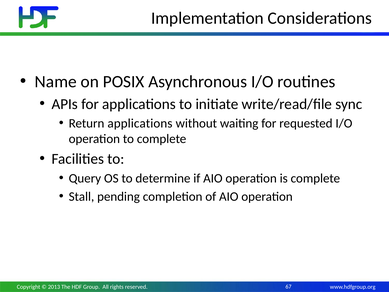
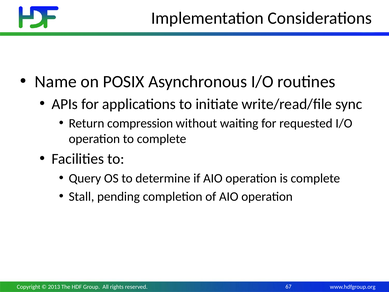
Return applications: applications -> compression
